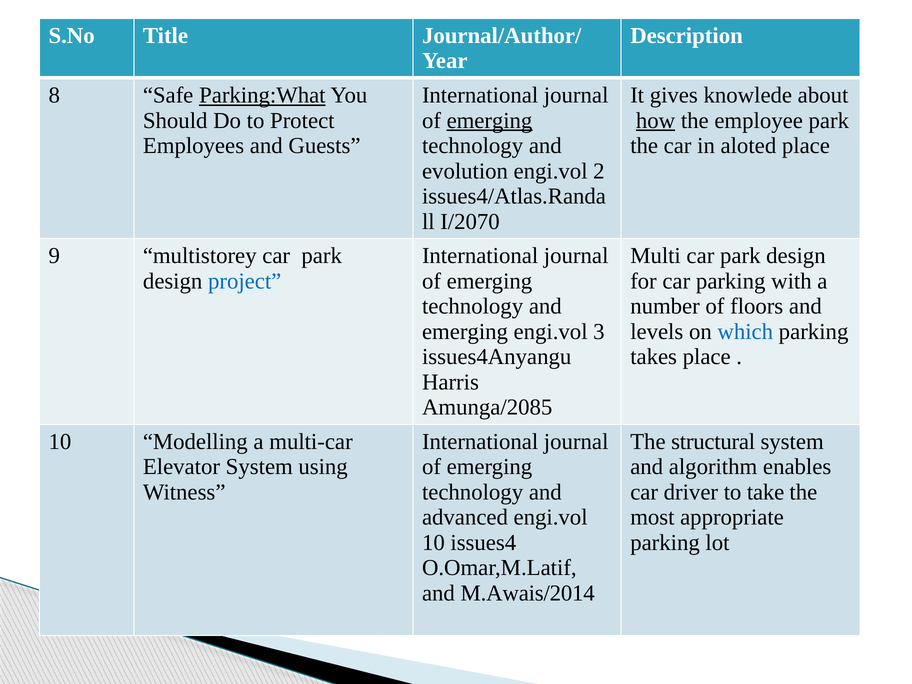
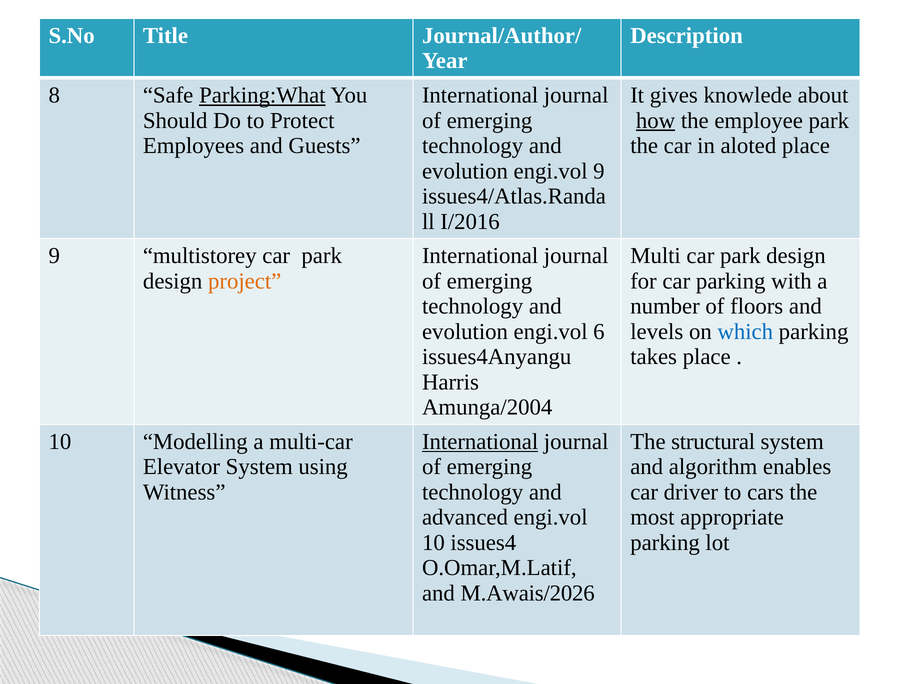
emerging at (489, 121) underline: present -> none
engi.vol 2: 2 -> 9
I/2070: I/2070 -> I/2016
project colour: blue -> orange
emerging at (465, 332): emerging -> evolution
3: 3 -> 6
Amunga/2085: Amunga/2085 -> Amunga/2004
International at (480, 442) underline: none -> present
take: take -> cars
M.Awais/2014: M.Awais/2014 -> M.Awais/2026
